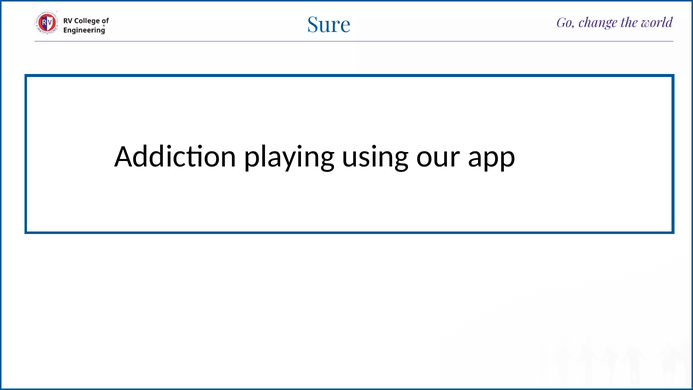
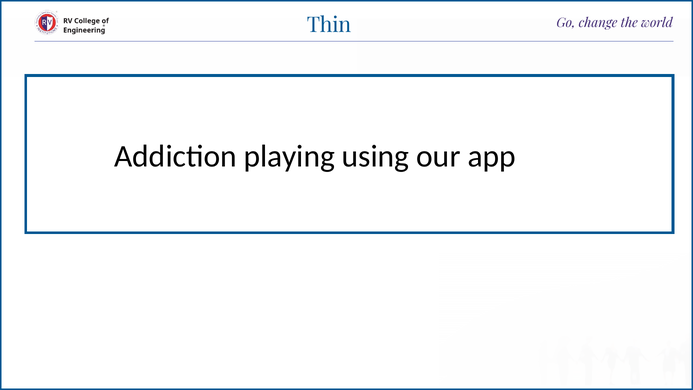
Sure: Sure -> Thin
